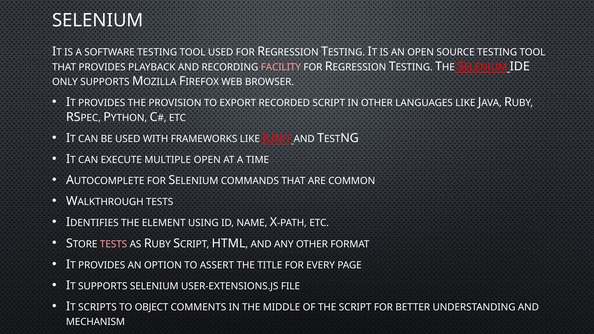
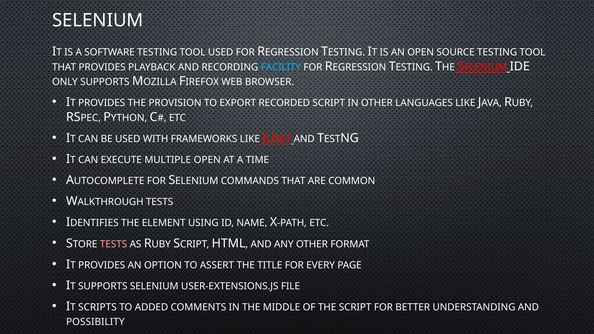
FACILITY colour: pink -> light blue
OBJECT: OBJECT -> ADDED
MECHANISM: MECHANISM -> POSSIBILITY
